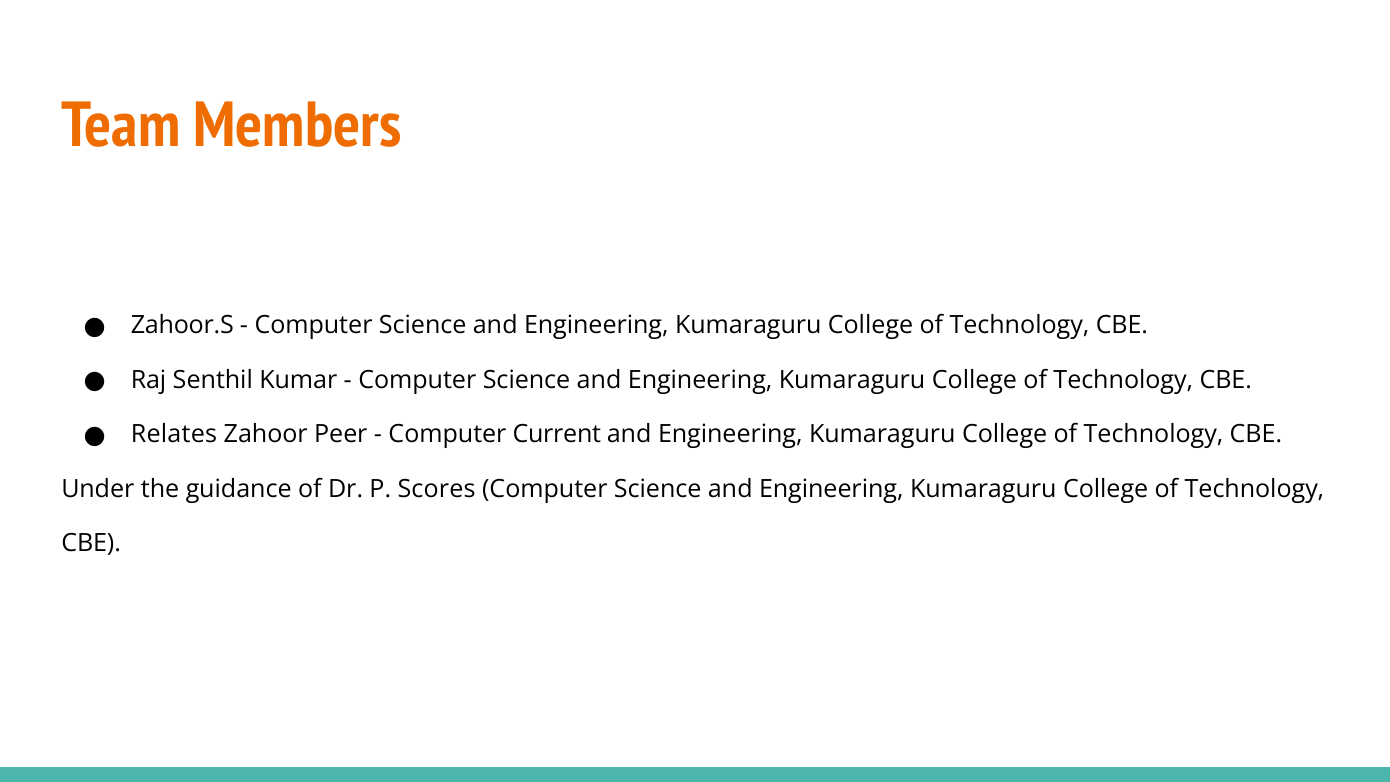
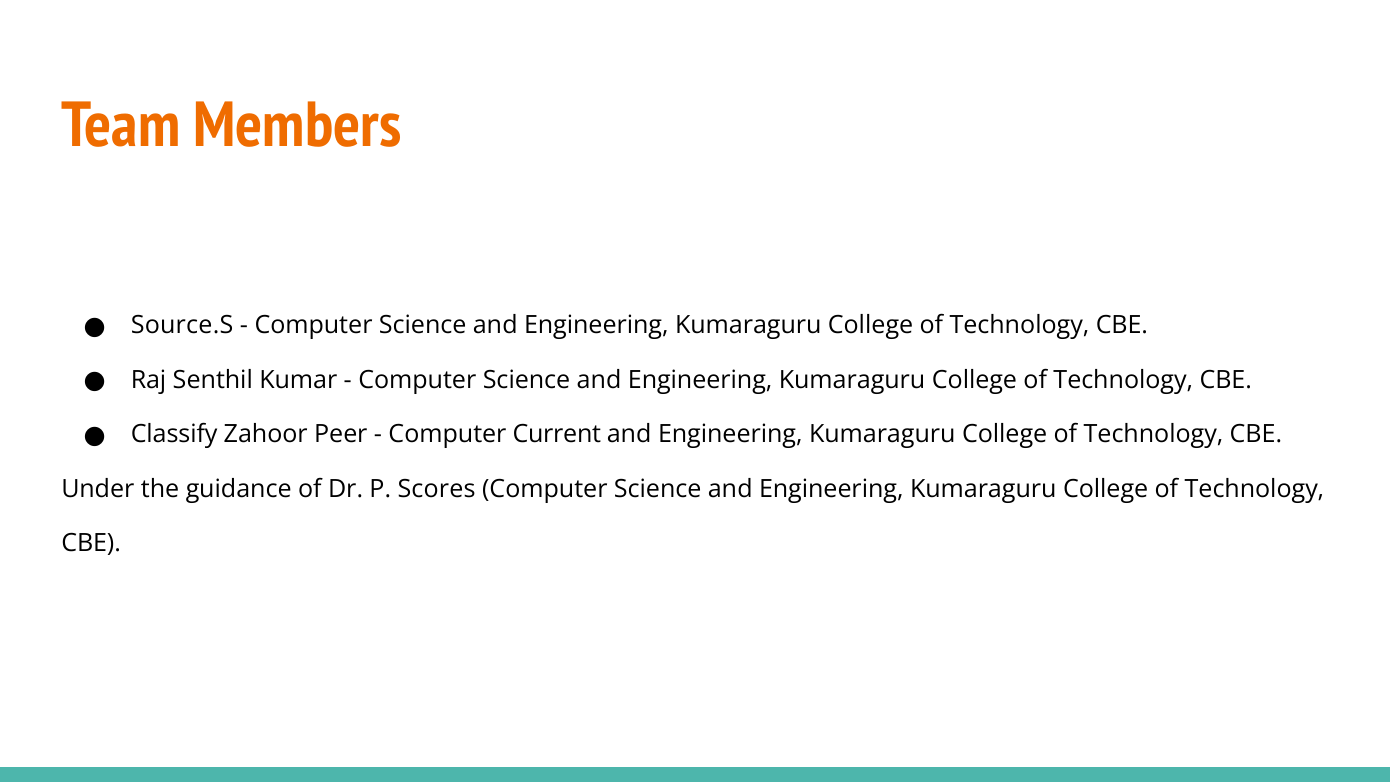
Zahoor.S: Zahoor.S -> Source.S
Relates: Relates -> Classify
